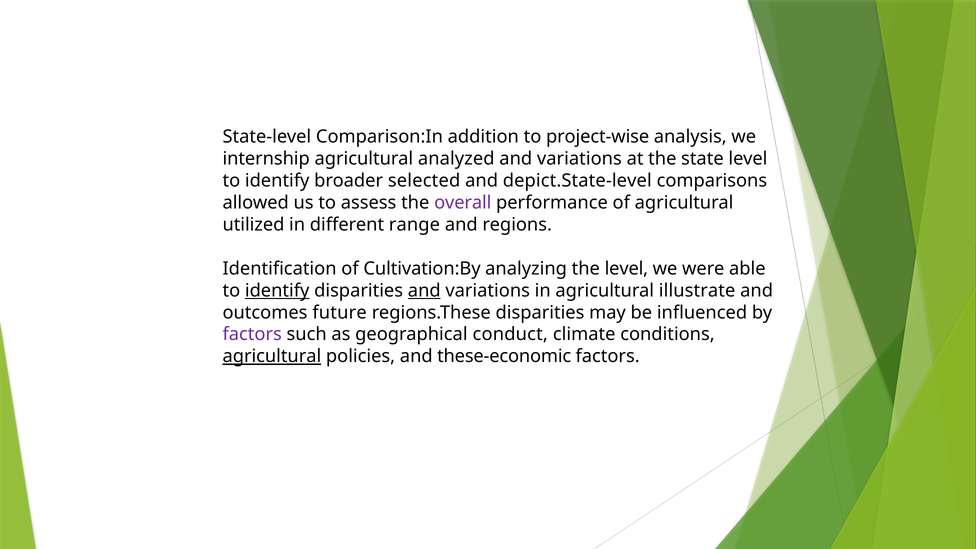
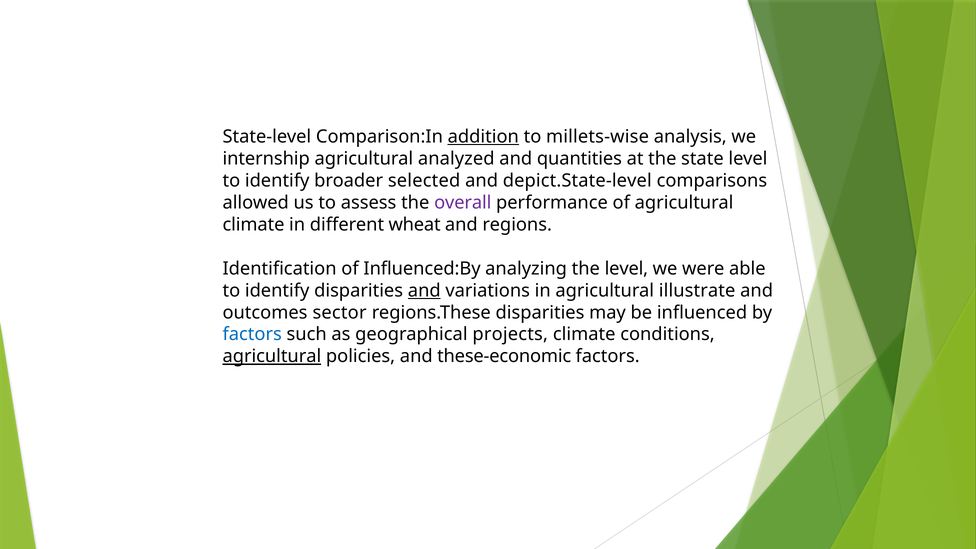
addition underline: none -> present
project-wise: project-wise -> millets-wise
variations at (579, 159): variations -> quantities
utilized at (253, 225): utilized -> climate
range: range -> wheat
Cultivation:By: Cultivation:By -> Influenced:By
identify at (277, 291) underline: present -> none
future: future -> sector
factors at (252, 334) colour: purple -> blue
conduct: conduct -> projects
